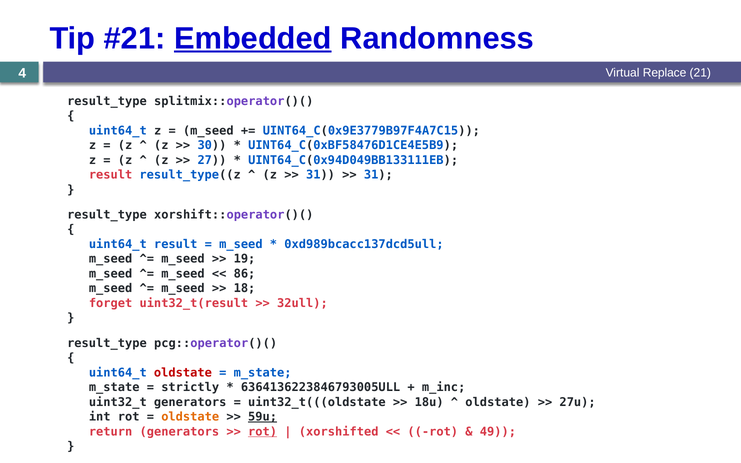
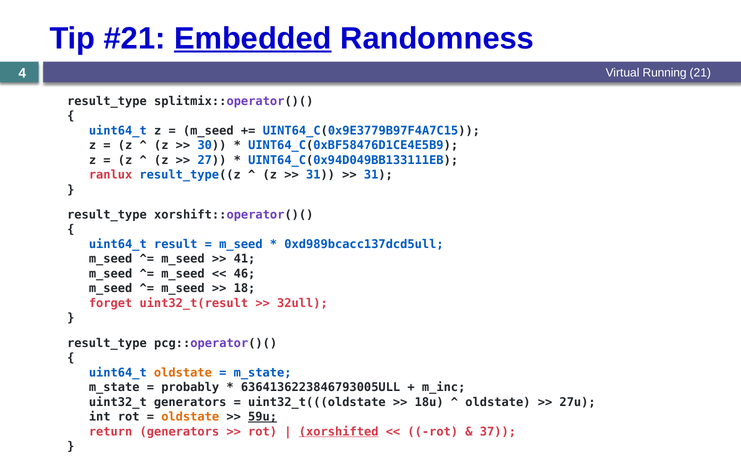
Replace: Replace -> Running
result at (111, 175): result -> ranlux
19: 19 -> 41
86: 86 -> 46
oldstate at (183, 373) colour: red -> orange
strictly: strictly -> probably
rot at (263, 432) underline: present -> none
xorshifted underline: none -> present
49: 49 -> 37
